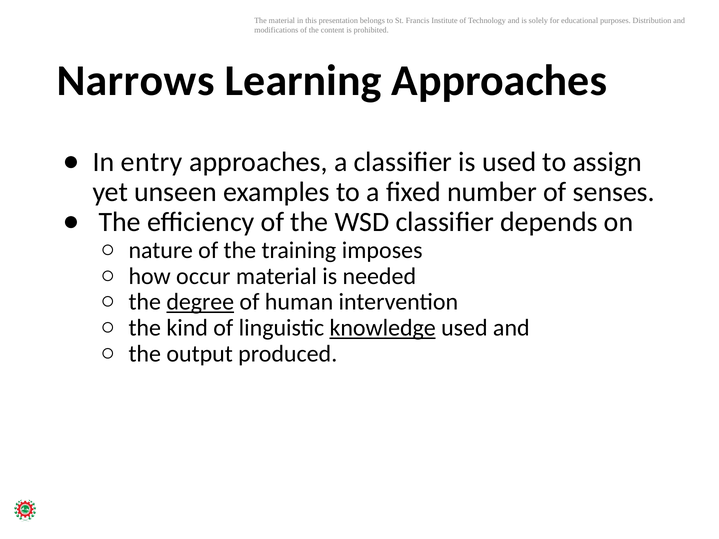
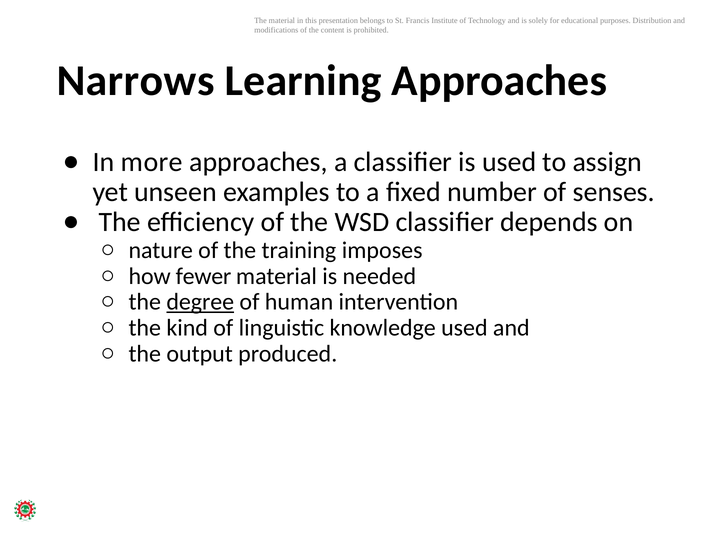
entry: entry -> more
occur: occur -> fewer
knowledge underline: present -> none
